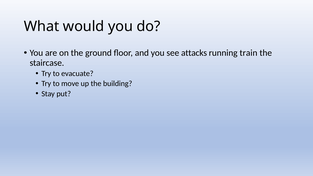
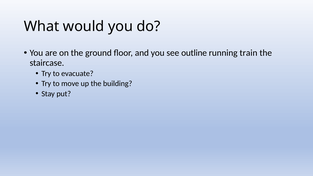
attacks: attacks -> outline
